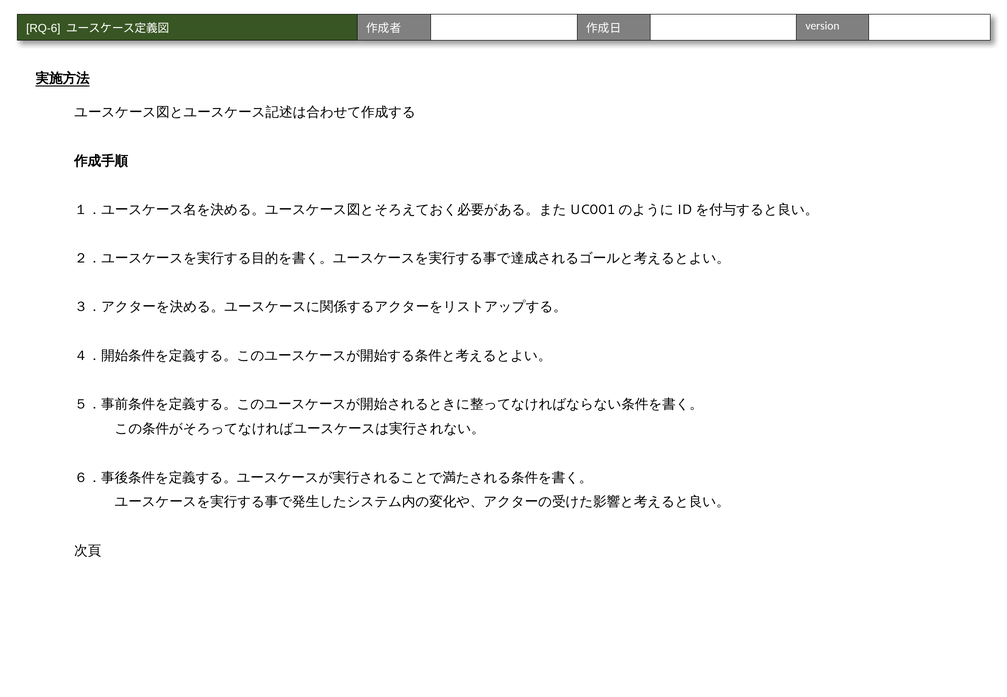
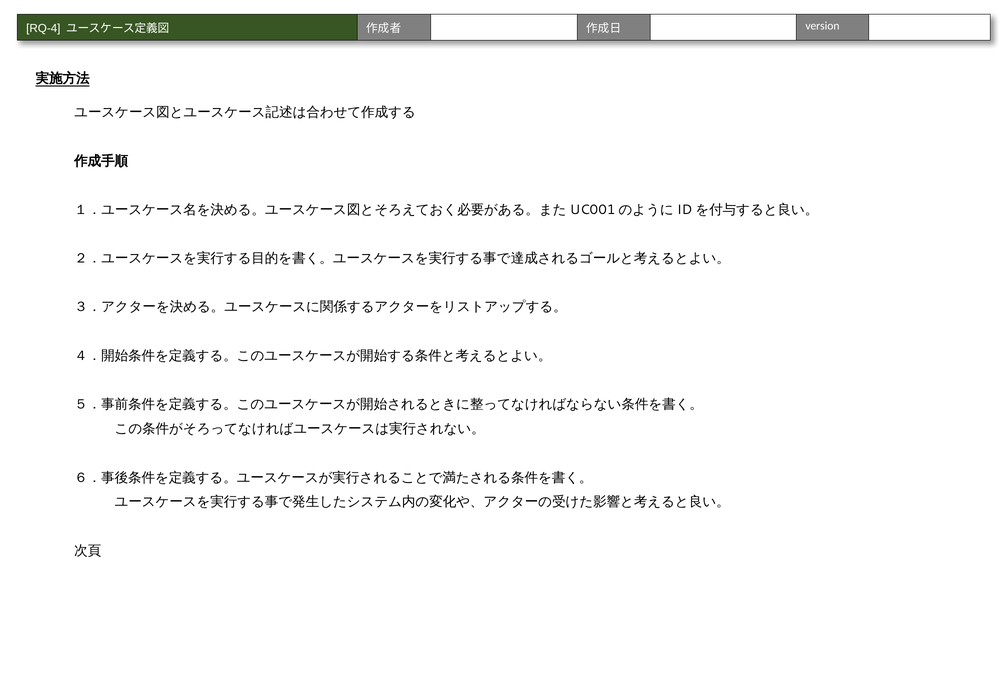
RQ-6: RQ-6 -> RQ-4
